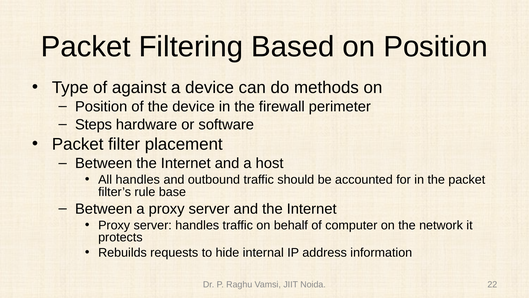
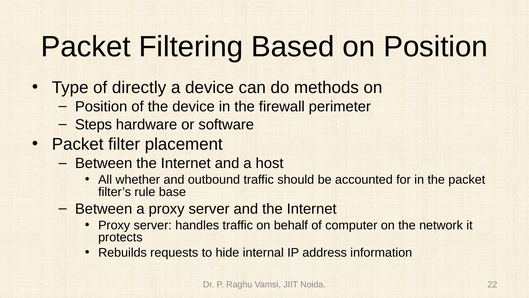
against: against -> directly
All handles: handles -> whether
